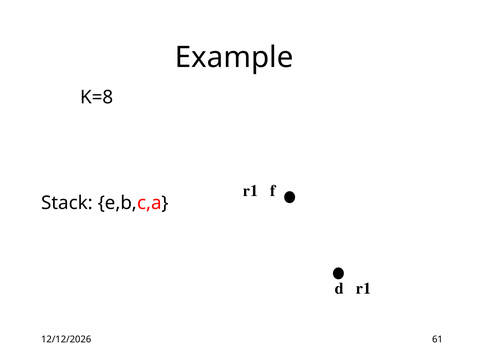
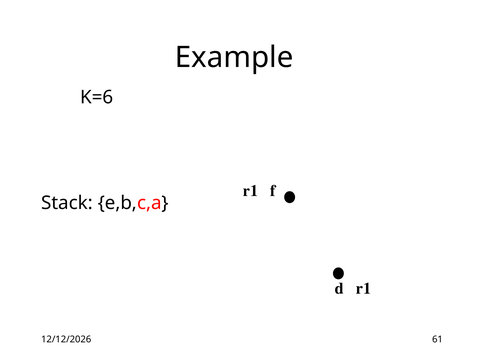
K=8: K=8 -> K=6
